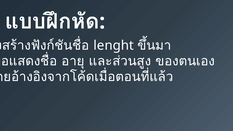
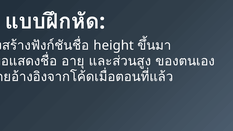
lenght: lenght -> height
